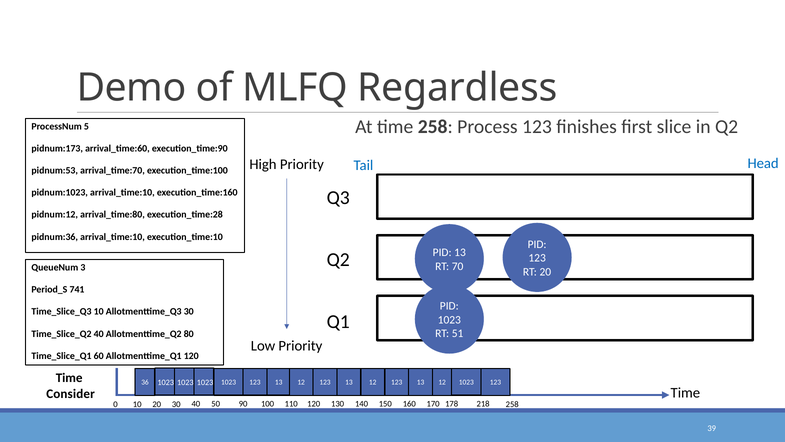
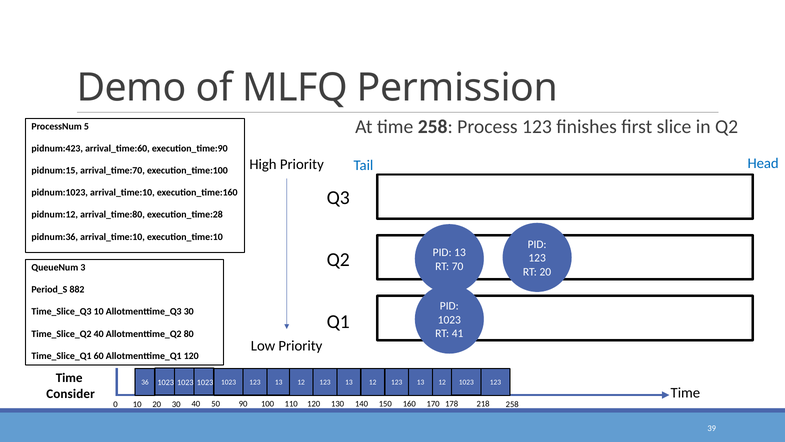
Regardless: Regardless -> Permission
pidnum:173: pidnum:173 -> pidnum:423
pidnum:53: pidnum:53 -> pidnum:15
741: 741 -> 882
51: 51 -> 41
